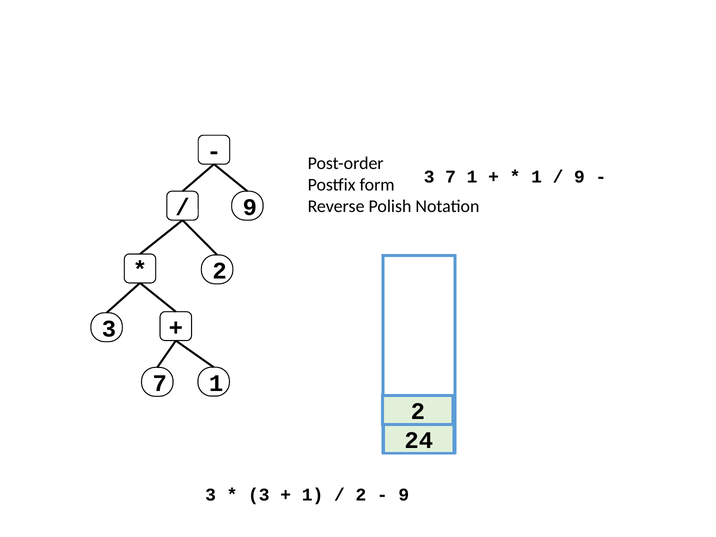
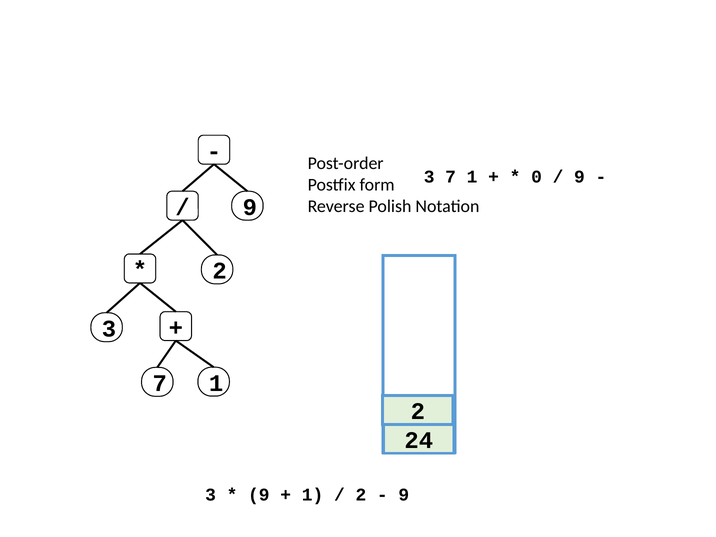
1 at (537, 177): 1 -> 0
3 at (259, 495): 3 -> 9
